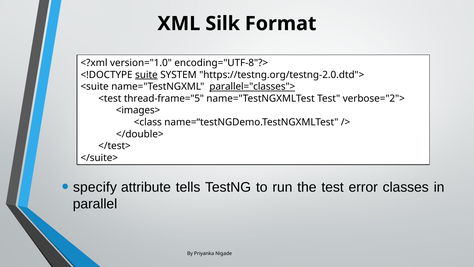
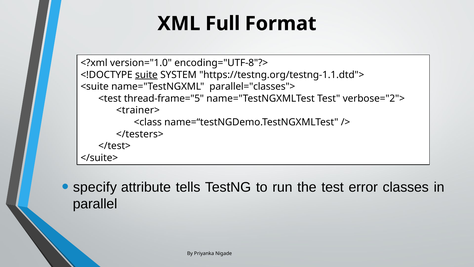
Silk: Silk -> Full
https://testng.org/testng-2.0.dtd">: https://testng.org/testng-2.0.dtd"> -> https://testng.org/testng-1.1.dtd">
parallel="classes"> underline: present -> none
<images>: <images> -> <trainer>
</double>: </double> -> </testers>
